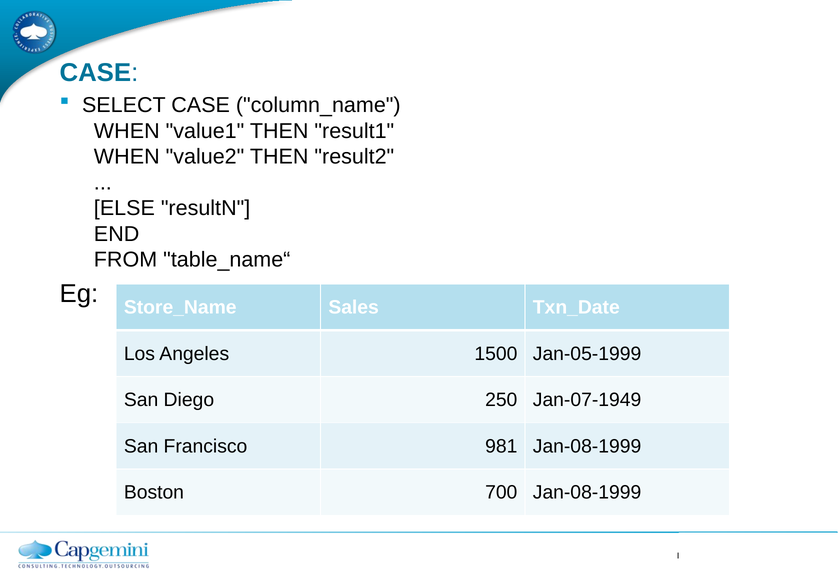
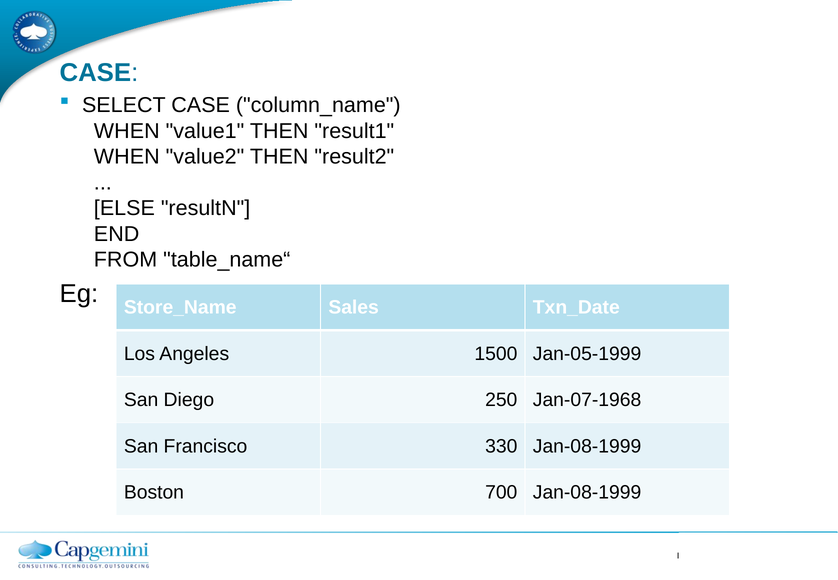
Jan-07-1949: Jan-07-1949 -> Jan-07-1968
981: 981 -> 330
